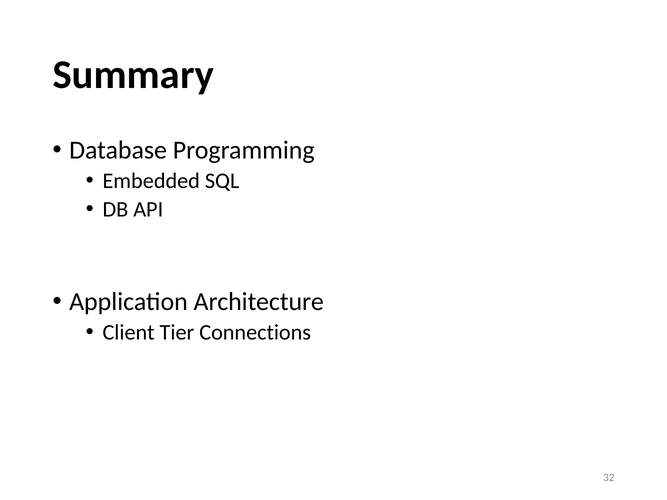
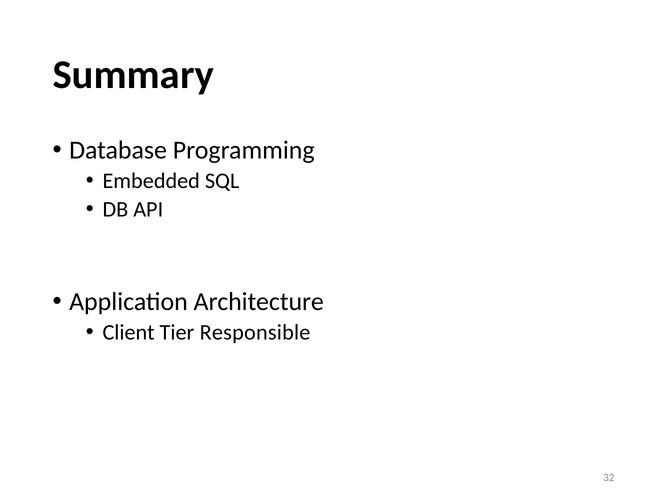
Connections: Connections -> Responsible
